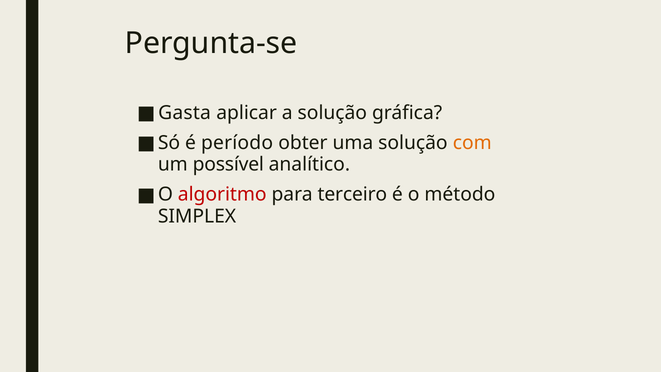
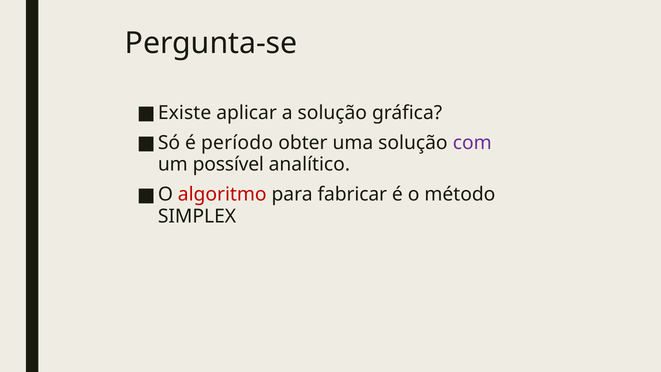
Gasta: Gasta -> Existe
com colour: orange -> purple
terceiro: terceiro -> fabricar
